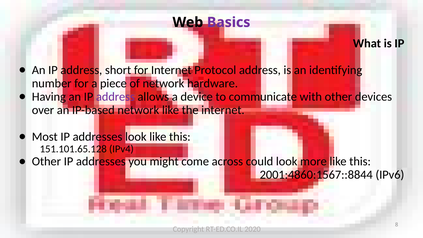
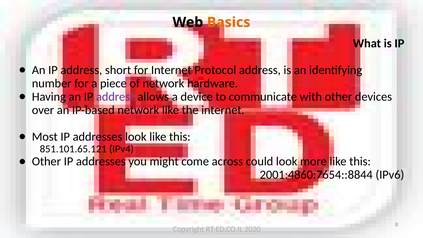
Basics colour: purple -> orange
151.101.65.128: 151.101.65.128 -> 851.101.65.121
2001:4860:1567::8844: 2001:4860:1567::8844 -> 2001:4860:7654::8844
